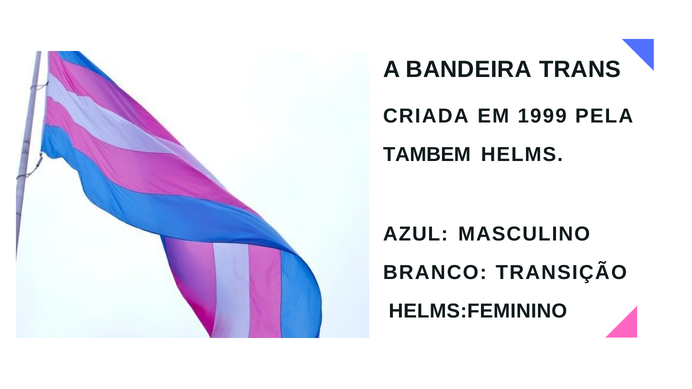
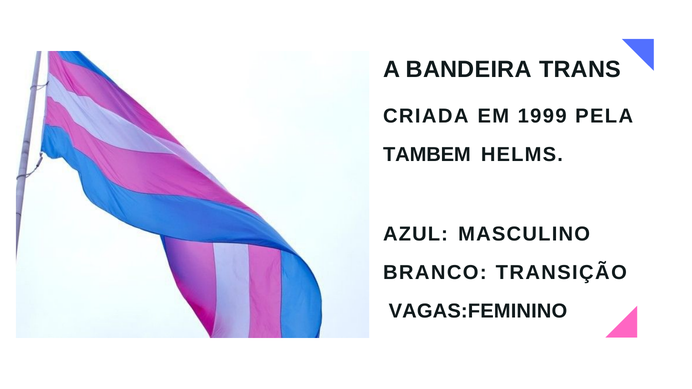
HELMS:FEMININO: HELMS:FEMININO -> VAGAS:FEMININO
